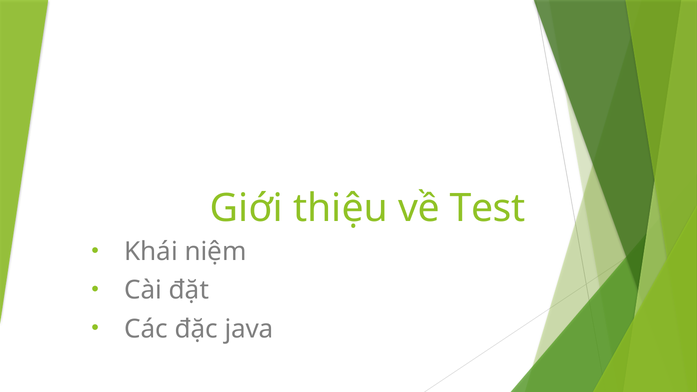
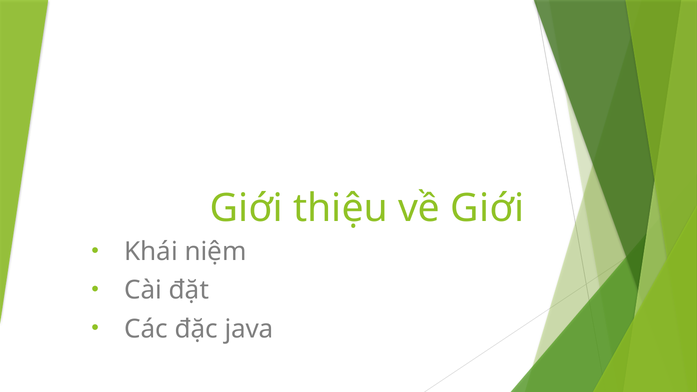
về Test: Test -> Giới
